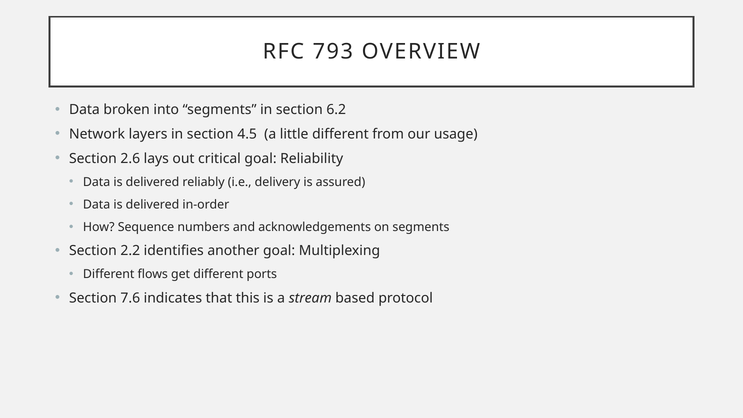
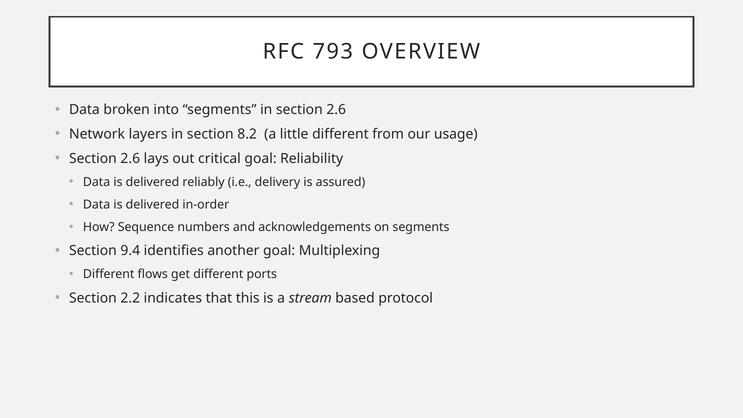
in section 6.2: 6.2 -> 2.6
4.5: 4.5 -> 8.2
2.2: 2.2 -> 9.4
7.6: 7.6 -> 2.2
